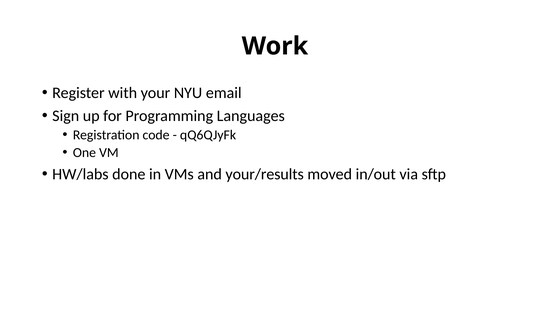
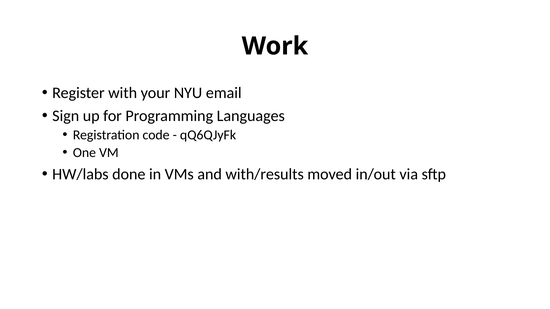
your/results: your/results -> with/results
